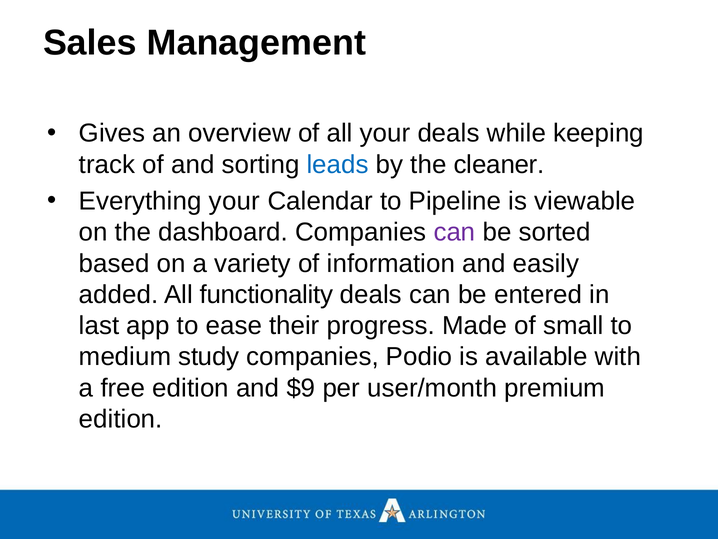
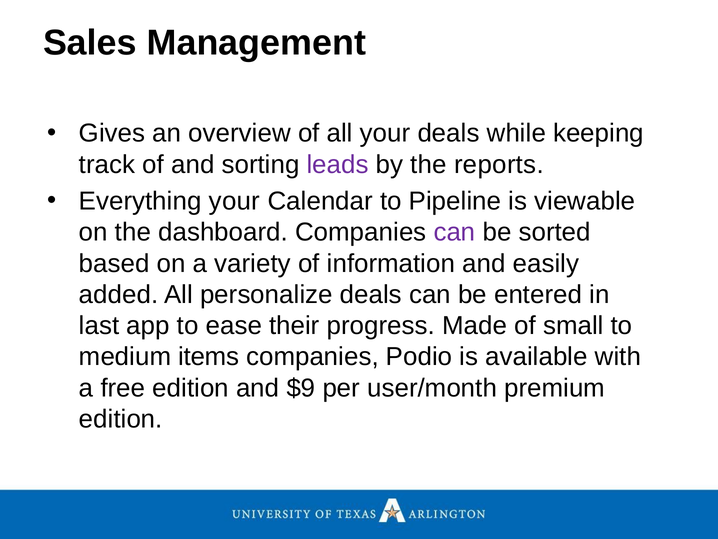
leads colour: blue -> purple
cleaner: cleaner -> reports
functionality: functionality -> personalize
study: study -> items
